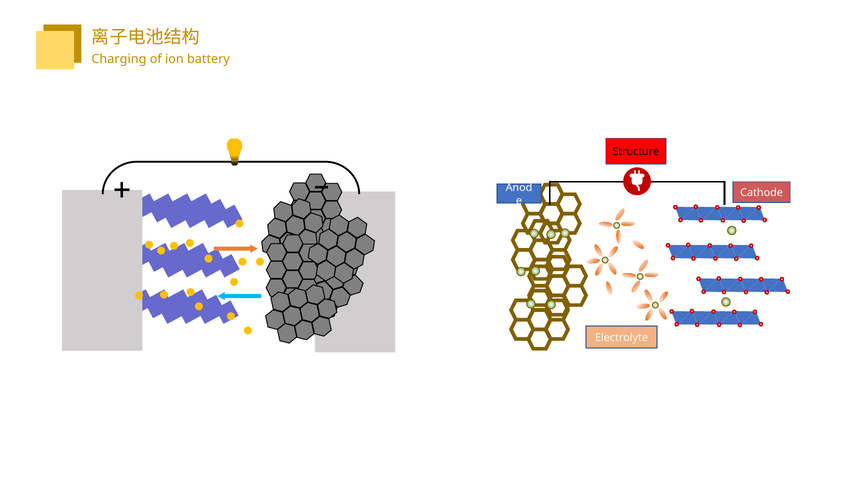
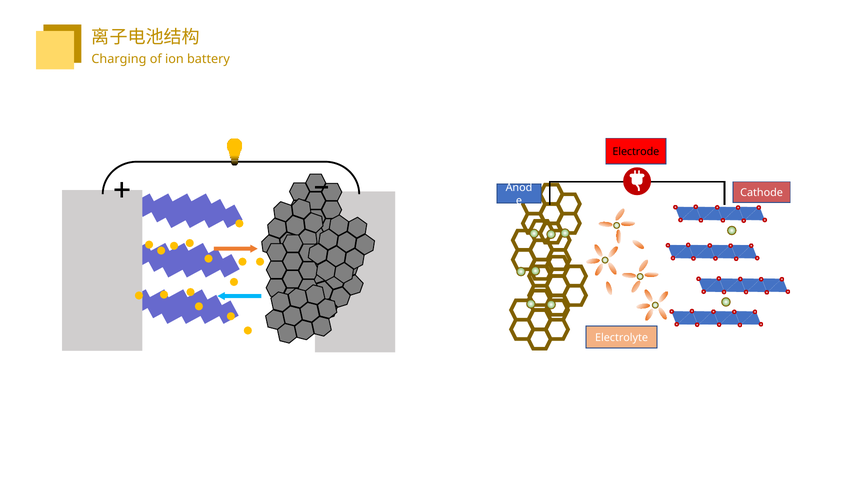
Structure: Structure -> Electrode
